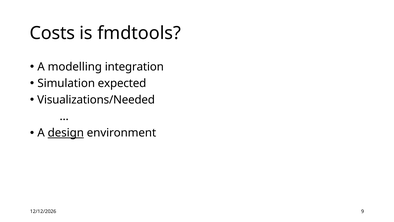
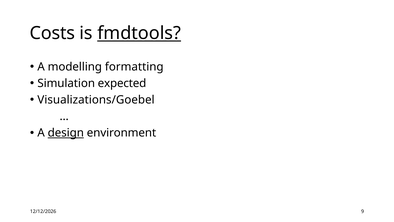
fmdtools underline: none -> present
integration: integration -> formatting
Visualizations/Needed: Visualizations/Needed -> Visualizations/Goebel
